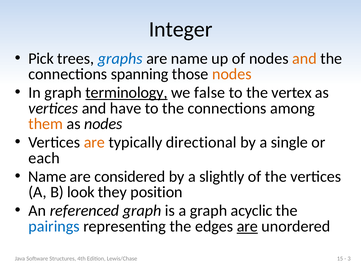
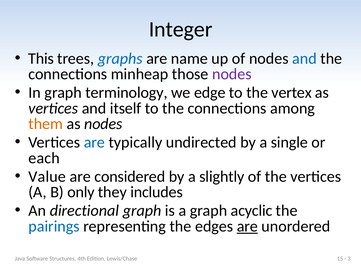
Pick: Pick -> This
and at (304, 58) colour: orange -> blue
spanning: spanning -> minheap
nodes at (232, 74) colour: orange -> purple
terminology underline: present -> none
false: false -> edge
have: have -> itself
are at (94, 142) colour: orange -> blue
directional: directional -> undirected
Name at (47, 176): Name -> Value
look: look -> only
position: position -> includes
referenced: referenced -> directional
